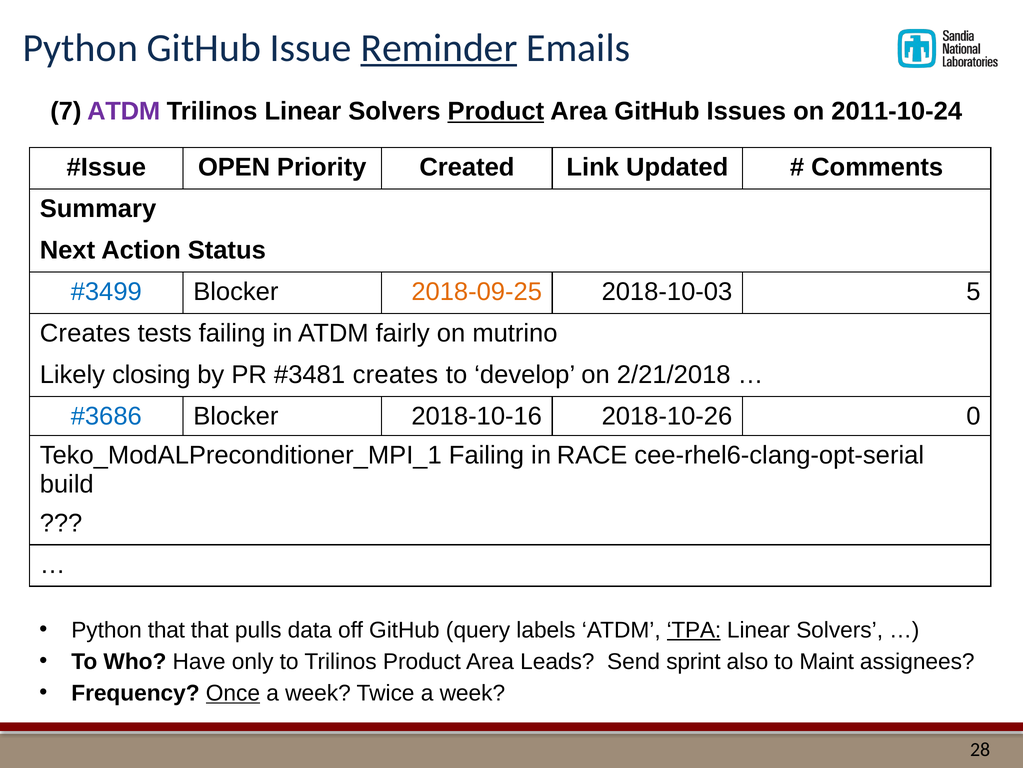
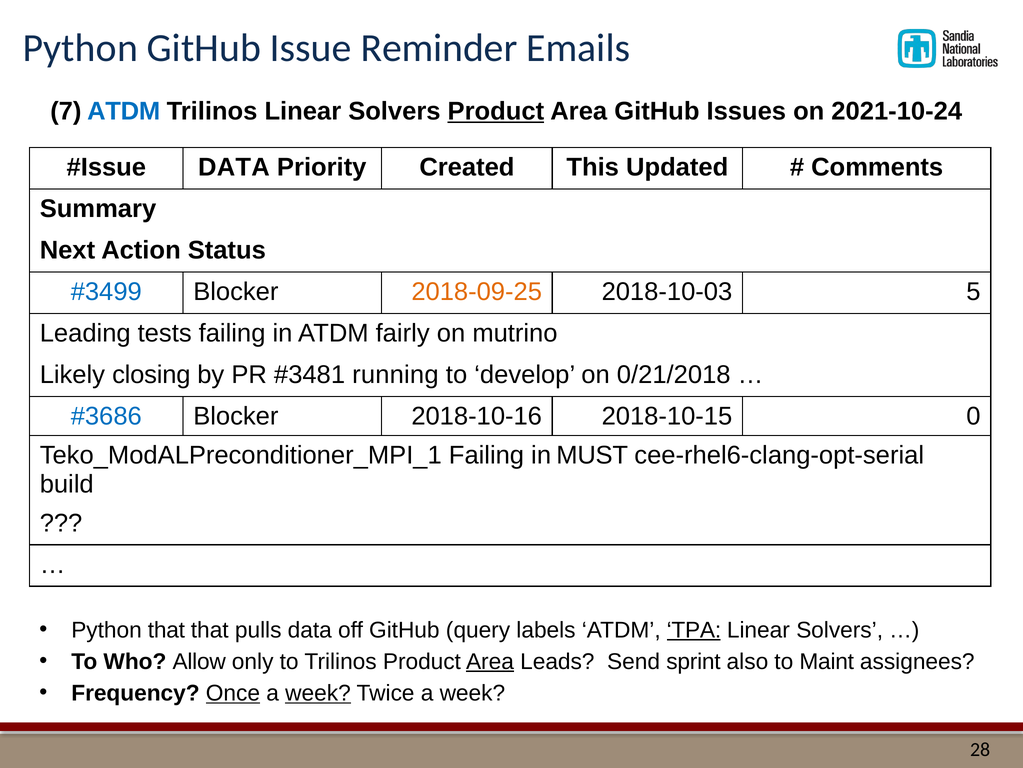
Reminder underline: present -> none
ATDM at (124, 111) colour: purple -> blue
2011-10-24: 2011-10-24 -> 2021-10-24
OPEN at (234, 167): OPEN -> DATA
Link: Link -> This
Creates at (85, 333): Creates -> Leading
creates at (395, 375): creates -> running
2/21/2018: 2/21/2018 -> 0/21/2018
2018-10-26: 2018-10-26 -> 2018-10-15
RACE: RACE -> MUST
Have: Have -> Allow
Area at (490, 661) underline: none -> present
week at (318, 693) underline: none -> present
